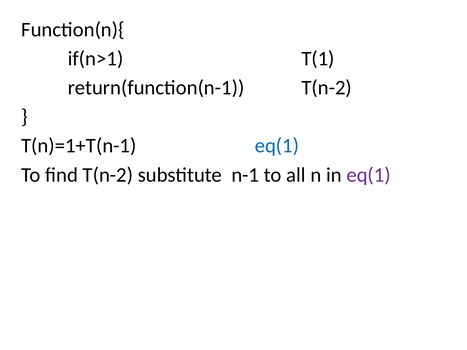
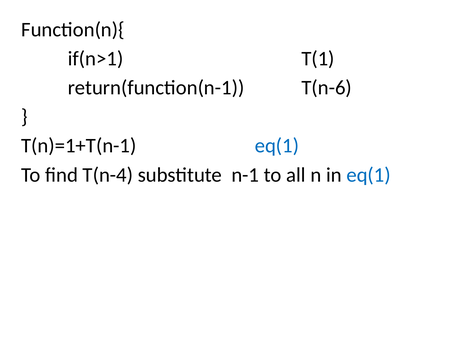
return(function(n-1 T(n-2: T(n-2 -> T(n-6
find T(n-2: T(n-2 -> T(n-4
eq(1 at (369, 175) colour: purple -> blue
